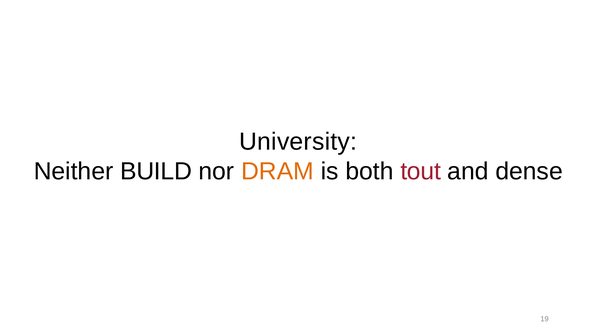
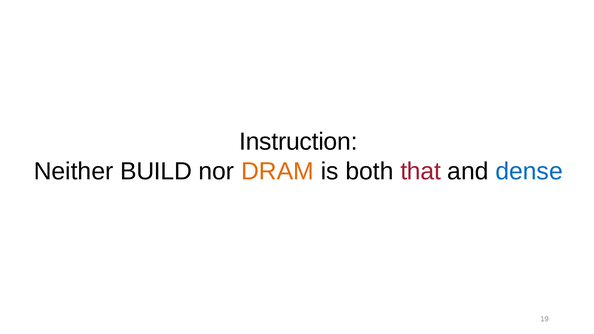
University: University -> Instruction
tout: tout -> that
dense colour: black -> blue
